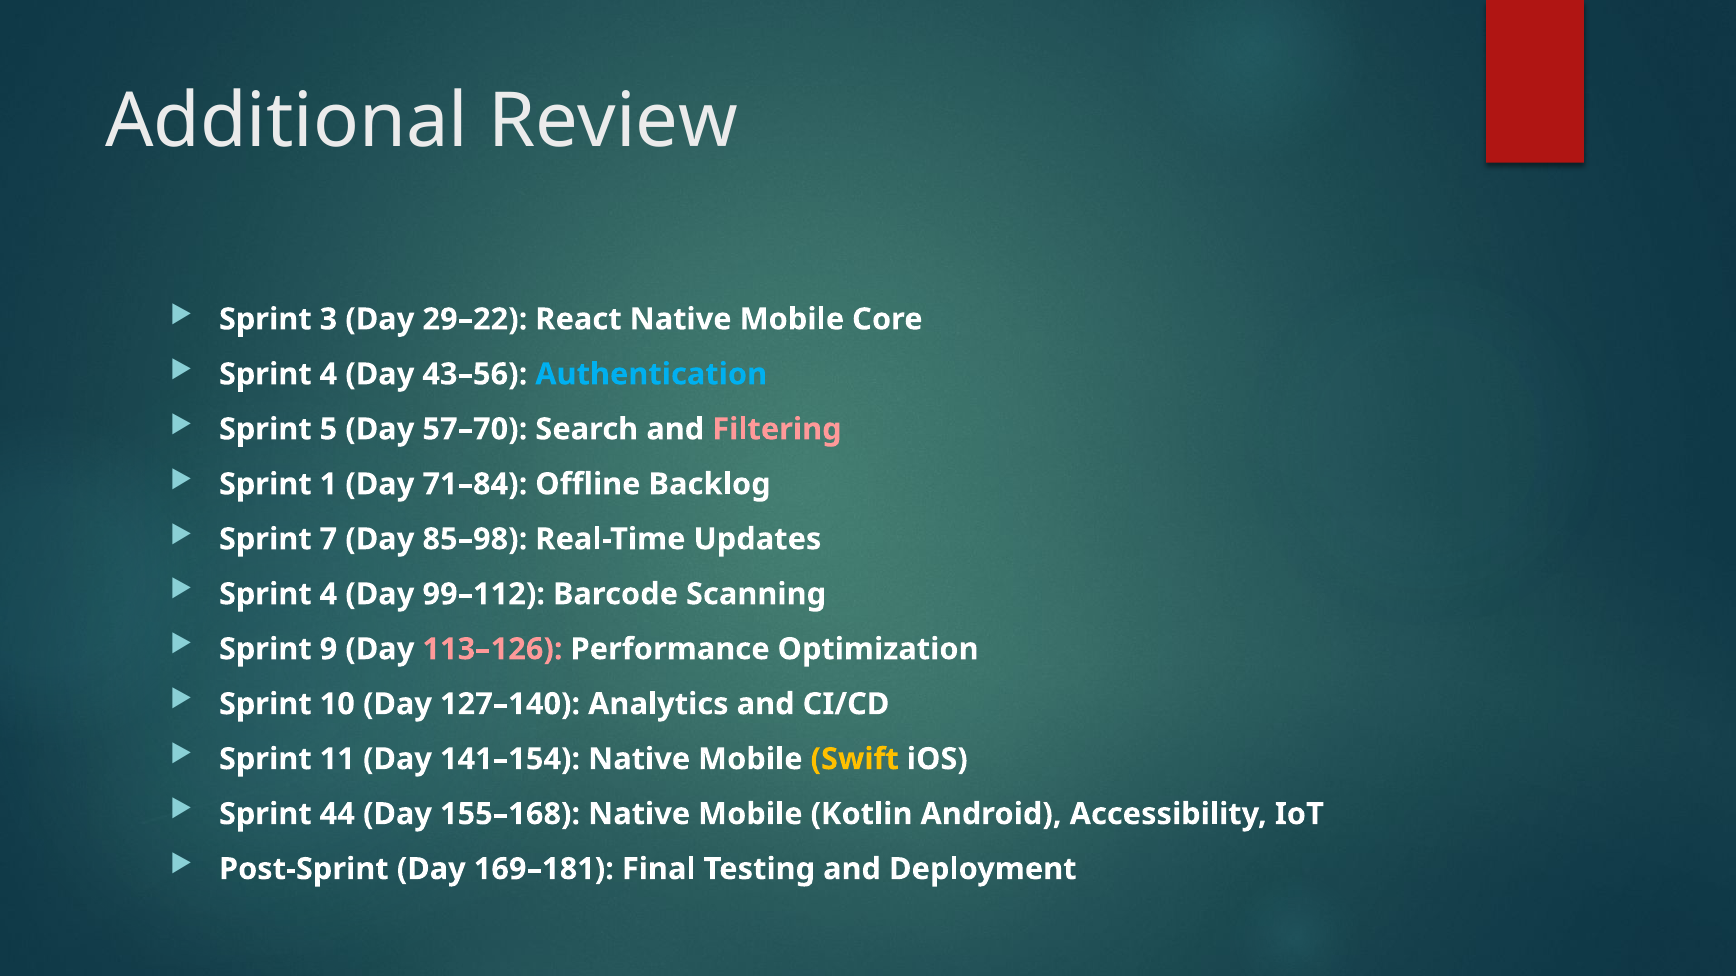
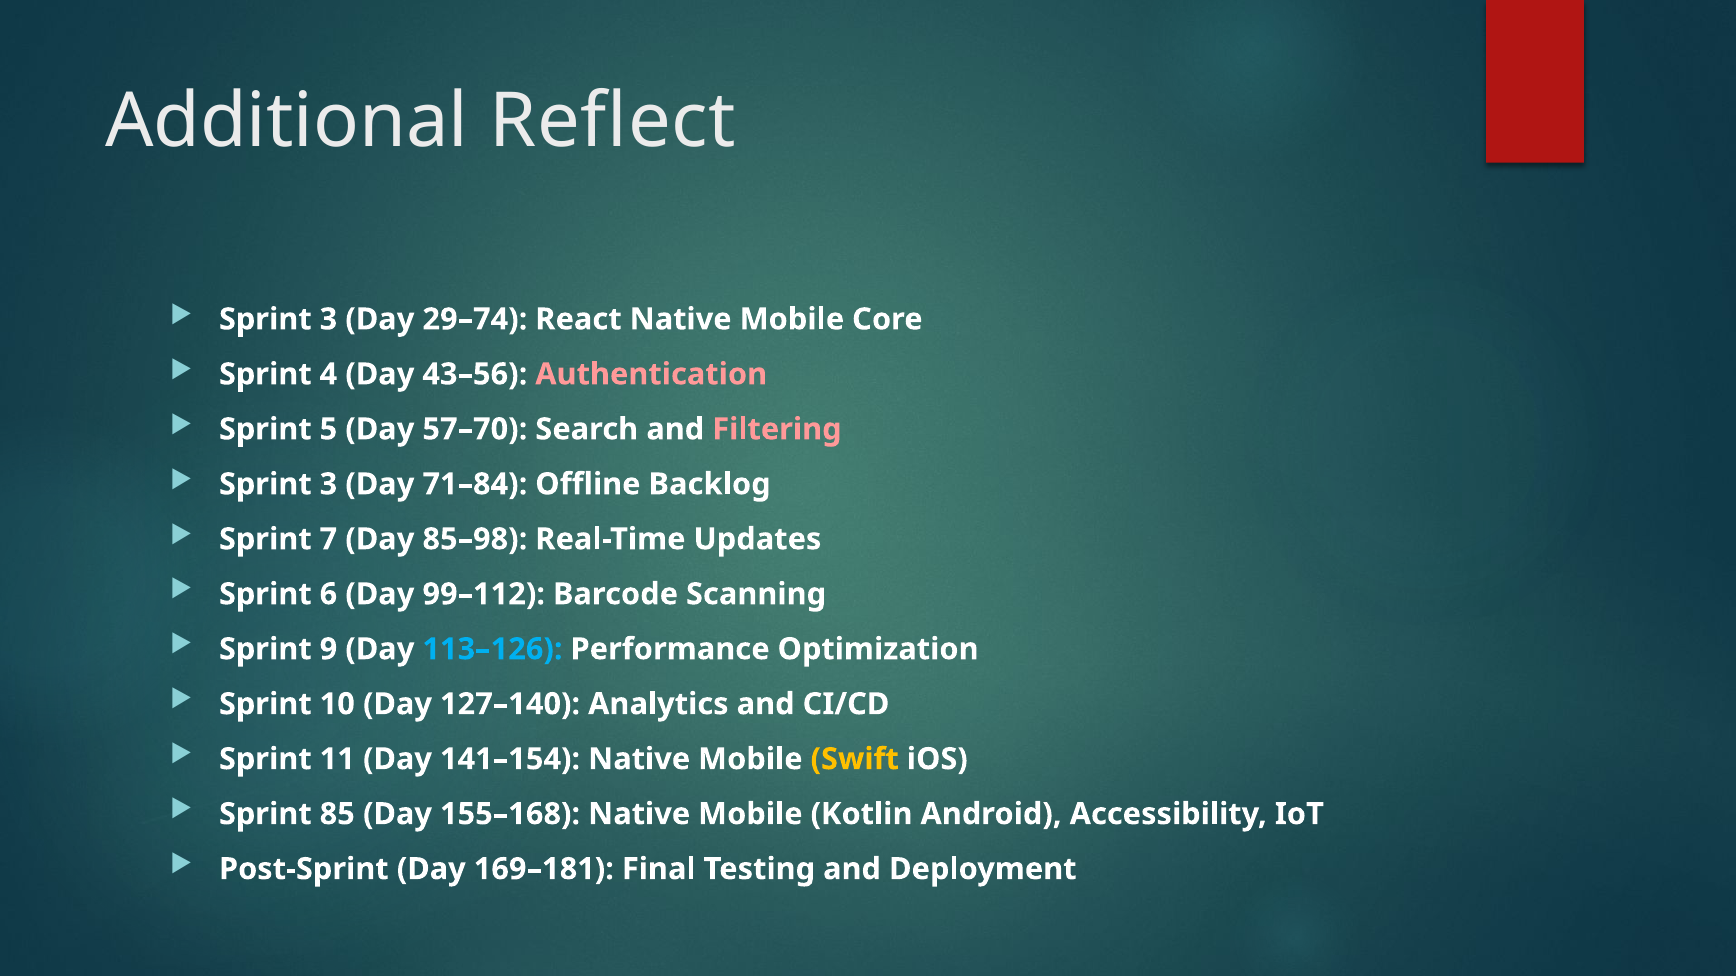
Review: Review -> Reflect
29–22: 29–22 -> 29–74
Authentication colour: light blue -> pink
1 at (328, 484): 1 -> 3
4 at (328, 594): 4 -> 6
113–126 colour: pink -> light blue
44: 44 -> 85
